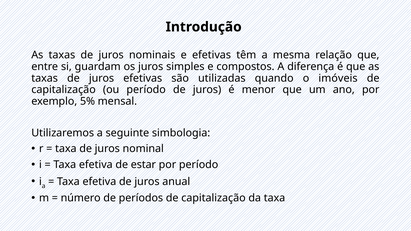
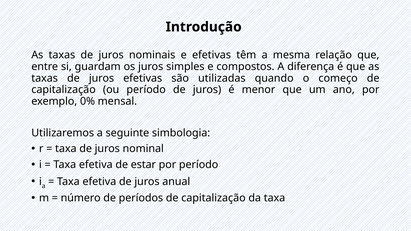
imóveis: imóveis -> começo
5%: 5% -> 0%
